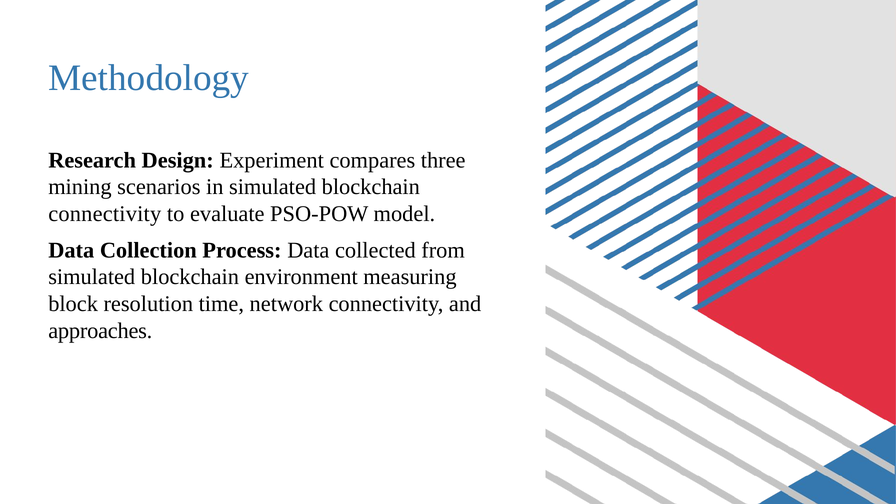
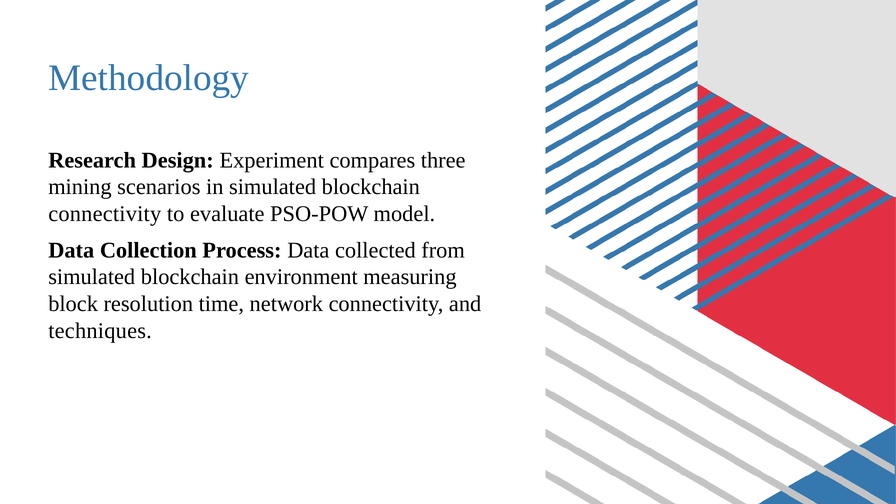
approaches: approaches -> techniques
